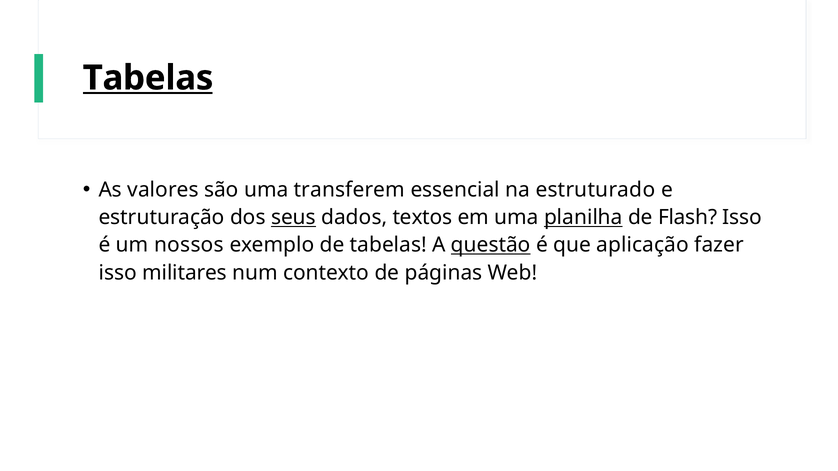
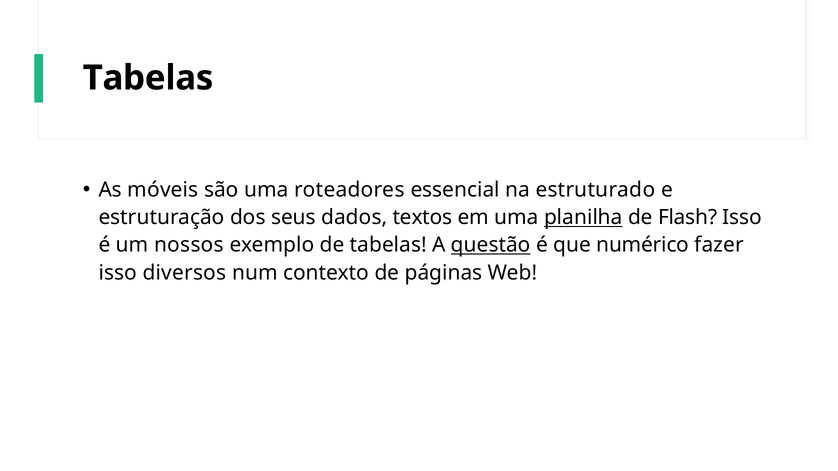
Tabelas at (148, 78) underline: present -> none
valores: valores -> móveis
transferem: transferem -> roteadores
seus underline: present -> none
aplicação: aplicação -> numérico
militares: militares -> diversos
